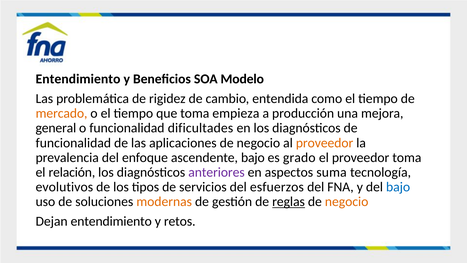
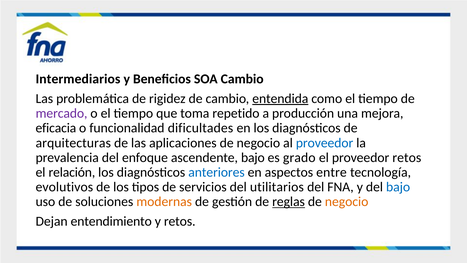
Entendimiento at (78, 79): Entendimiento -> Intermediarios
SOA Modelo: Modelo -> Cambio
entendida underline: none -> present
mercado colour: orange -> purple
empieza: empieza -> repetido
general: general -> eficacia
funcionalidad at (73, 143): funcionalidad -> arquitecturas
proveedor at (325, 143) colour: orange -> blue
proveedor toma: toma -> retos
anteriores colour: purple -> blue
suma: suma -> entre
esfuerzos: esfuerzos -> utilitarios
